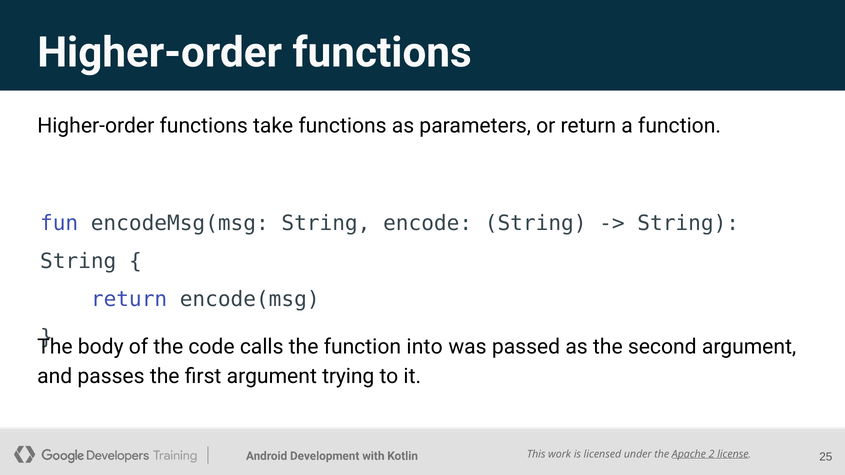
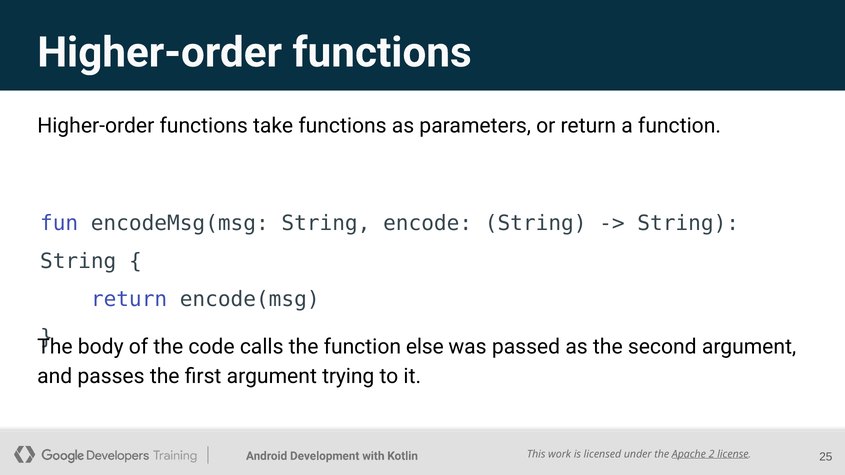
into: into -> else
